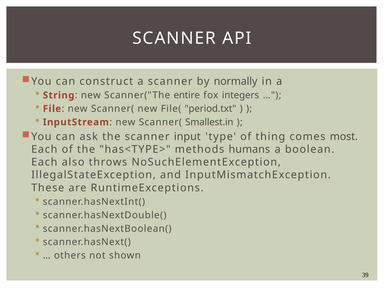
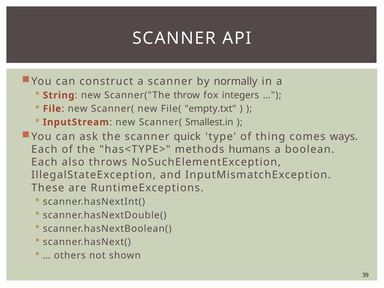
entire: entire -> throw
period.txt: period.txt -> empty.txt
input: input -> quick
most: most -> ways
